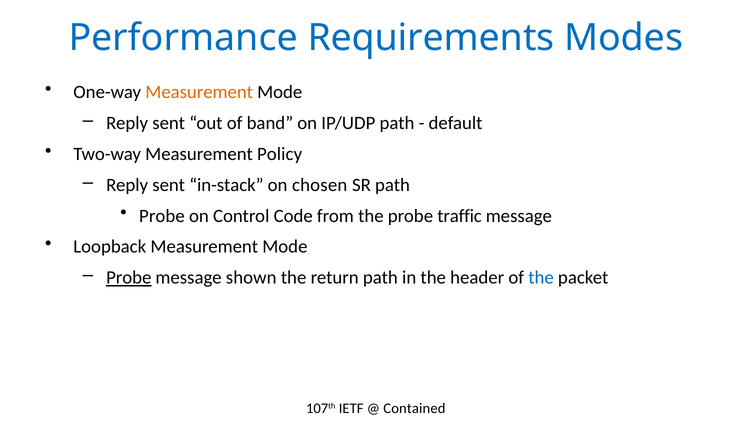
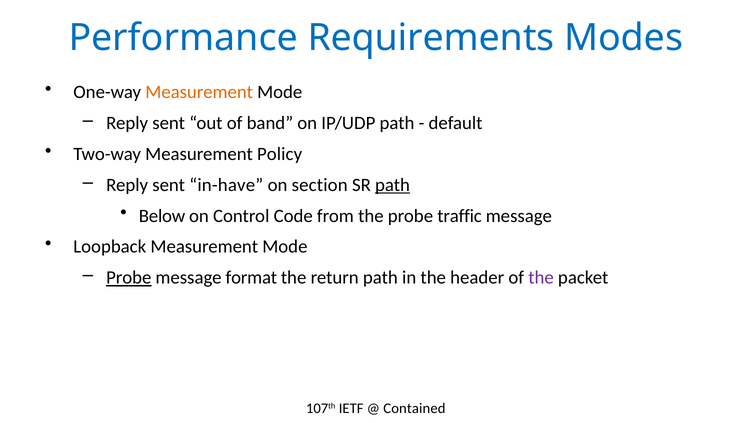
in-stack: in-stack -> in-have
chosen: chosen -> section
path at (393, 185) underline: none -> present
Probe at (162, 216): Probe -> Below
shown: shown -> format
the at (541, 278) colour: blue -> purple
